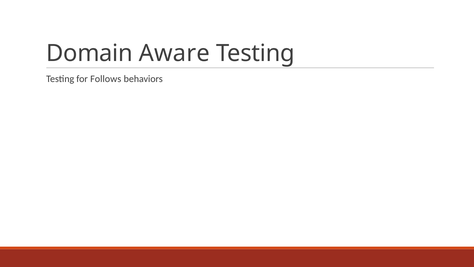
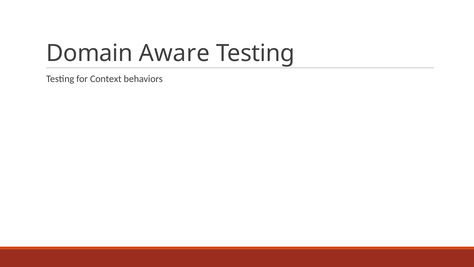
Follows: Follows -> Context
